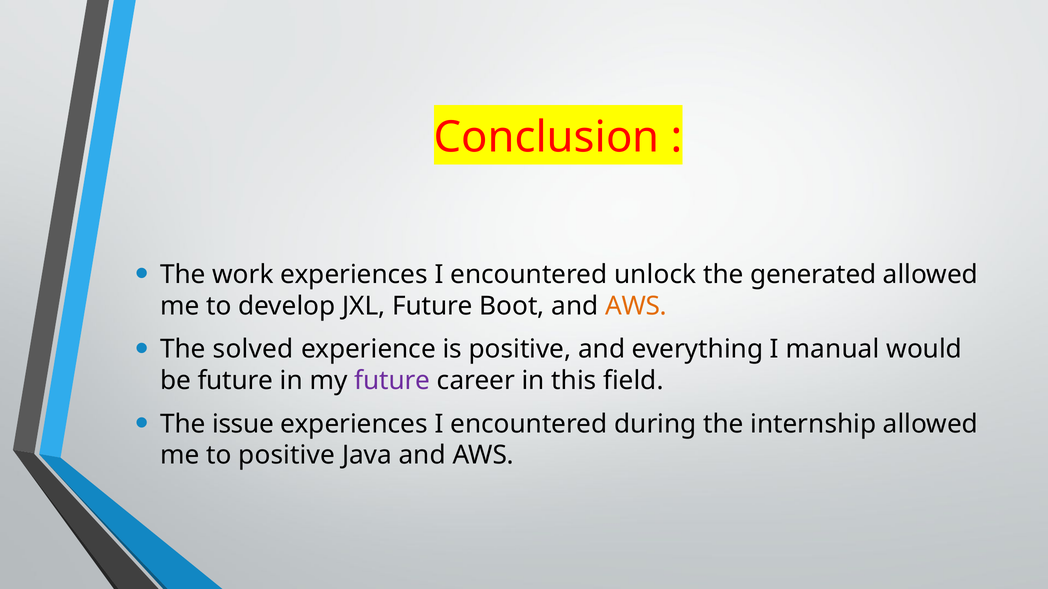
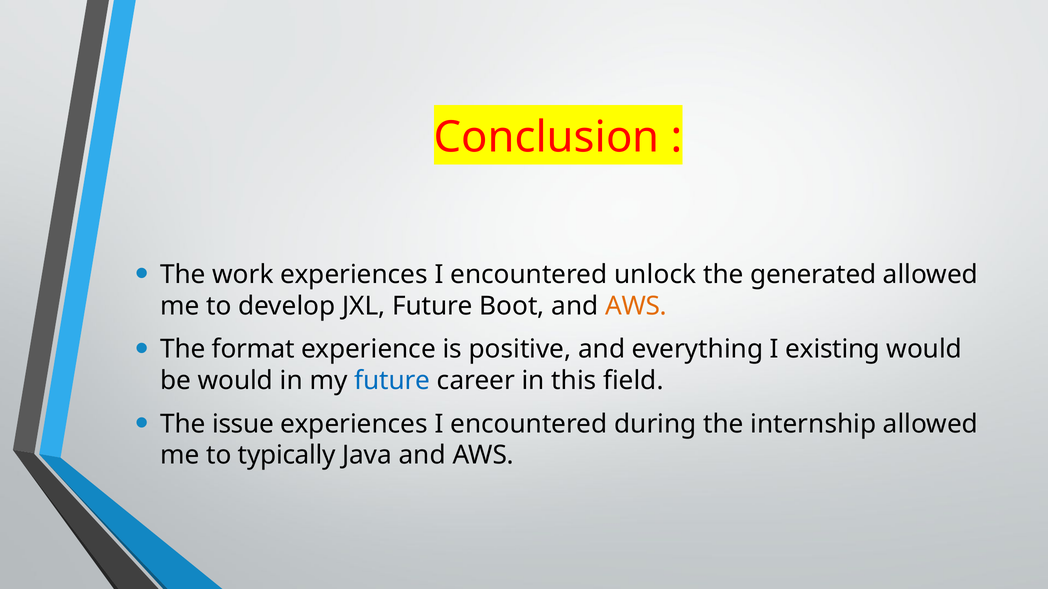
solved: solved -> format
manual: manual -> existing
be future: future -> would
future at (392, 381) colour: purple -> blue
to positive: positive -> typically
